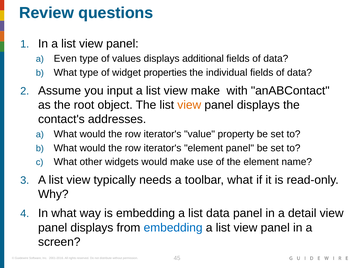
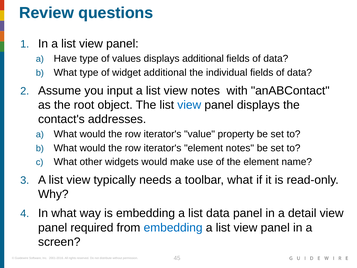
Even: Even -> Have
widget properties: properties -> additional
view make: make -> notes
view at (189, 105) colour: orange -> blue
element panel: panel -> notes
displays at (92, 227): displays -> required
